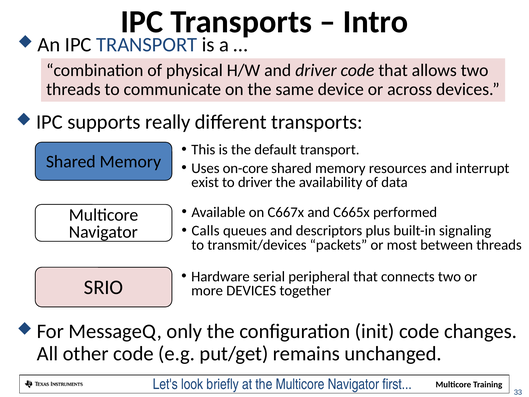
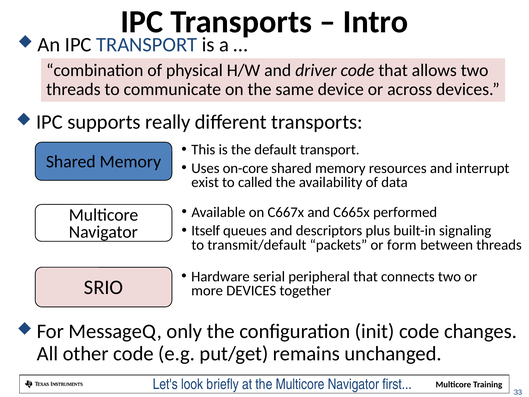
to driver: driver -> called
Calls: Calls -> Itself
transmit/devices: transmit/devices -> transmit/default
most: most -> form
